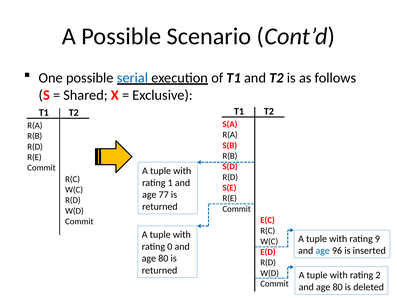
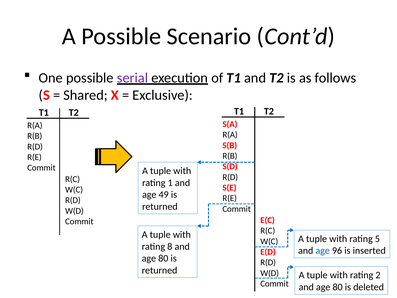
serial colour: blue -> purple
77: 77 -> 49
9: 9 -> 5
0: 0 -> 8
